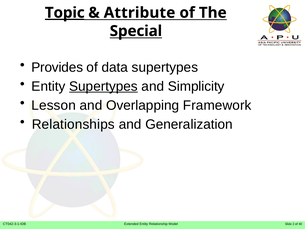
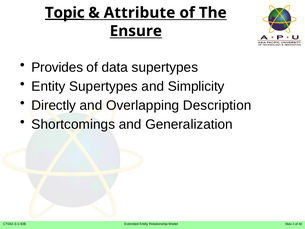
Special: Special -> Ensure
Supertypes at (103, 86) underline: present -> none
Lesson: Lesson -> Directly
Framework: Framework -> Description
Relationships: Relationships -> Shortcomings
